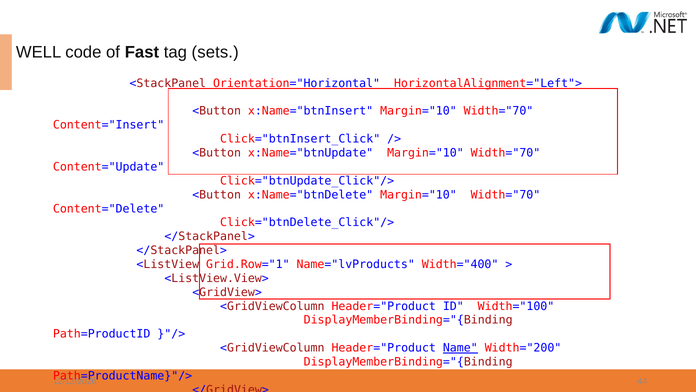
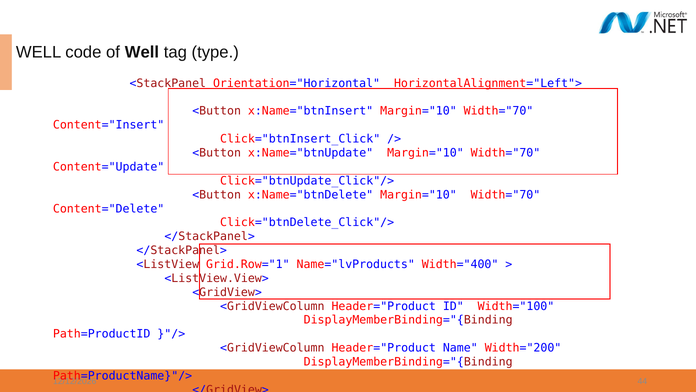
of Fast: Fast -> Well
sets: sets -> type
Name underline: present -> none
